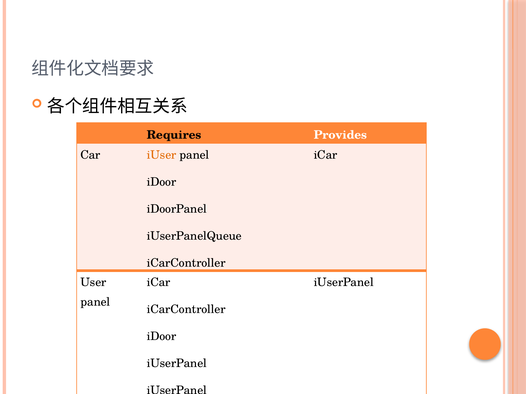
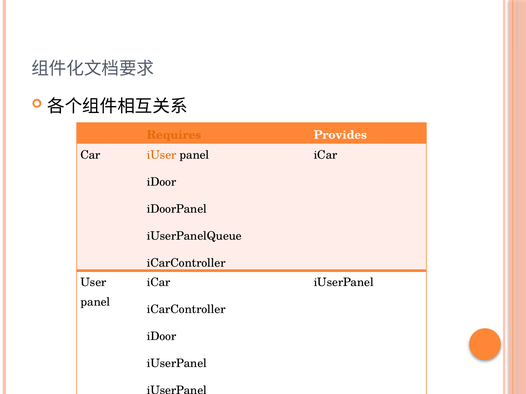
Requires colour: black -> orange
